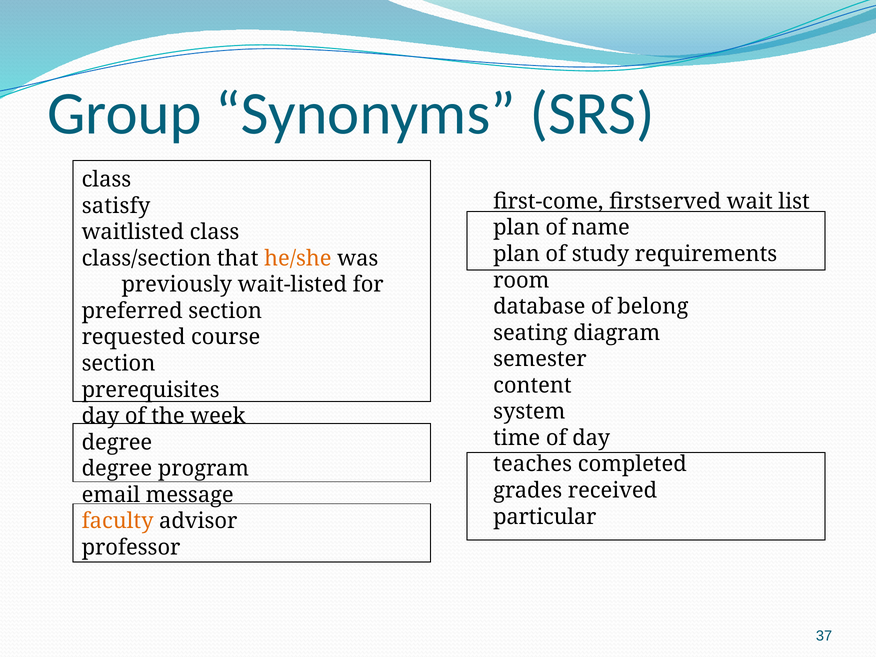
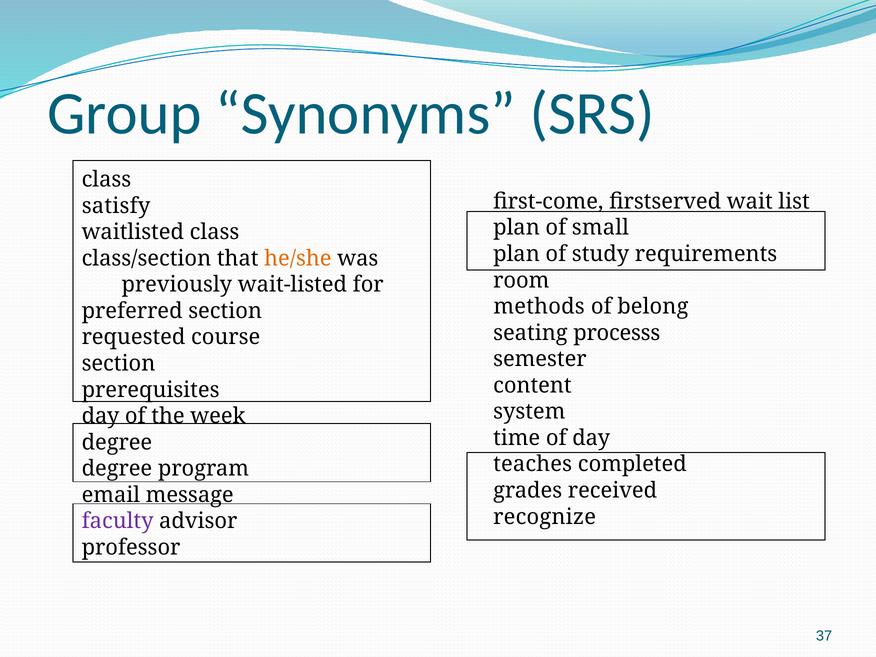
name: name -> small
database: database -> methods
diagram: diagram -> processs
particular: particular -> recognize
faculty colour: orange -> purple
